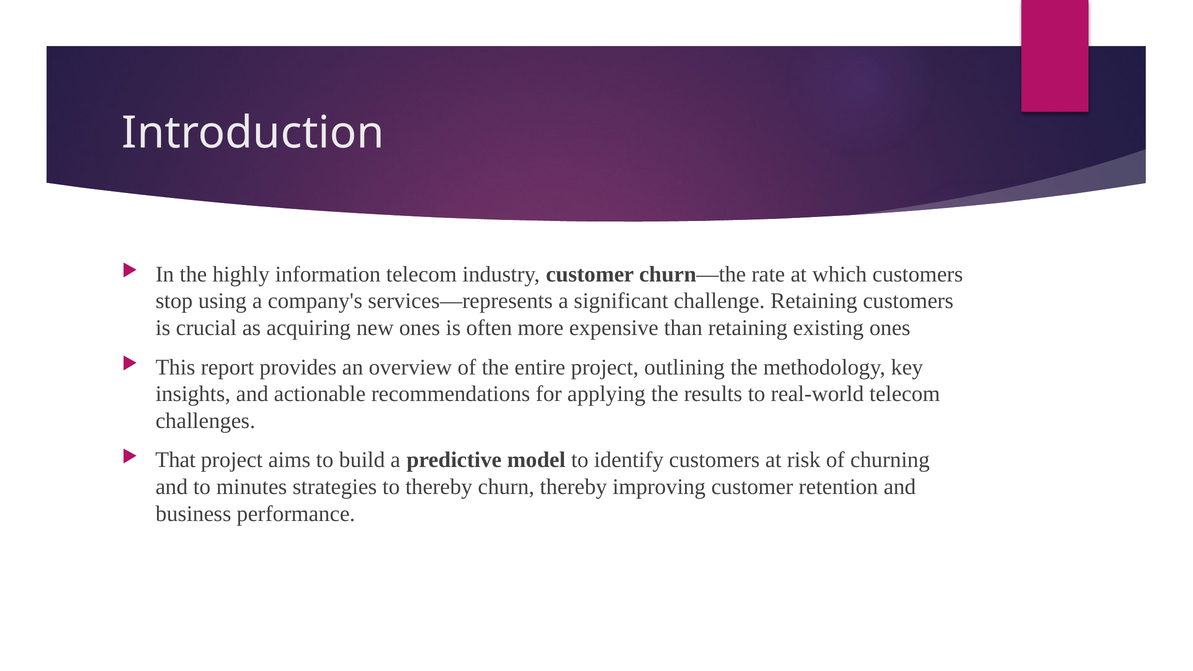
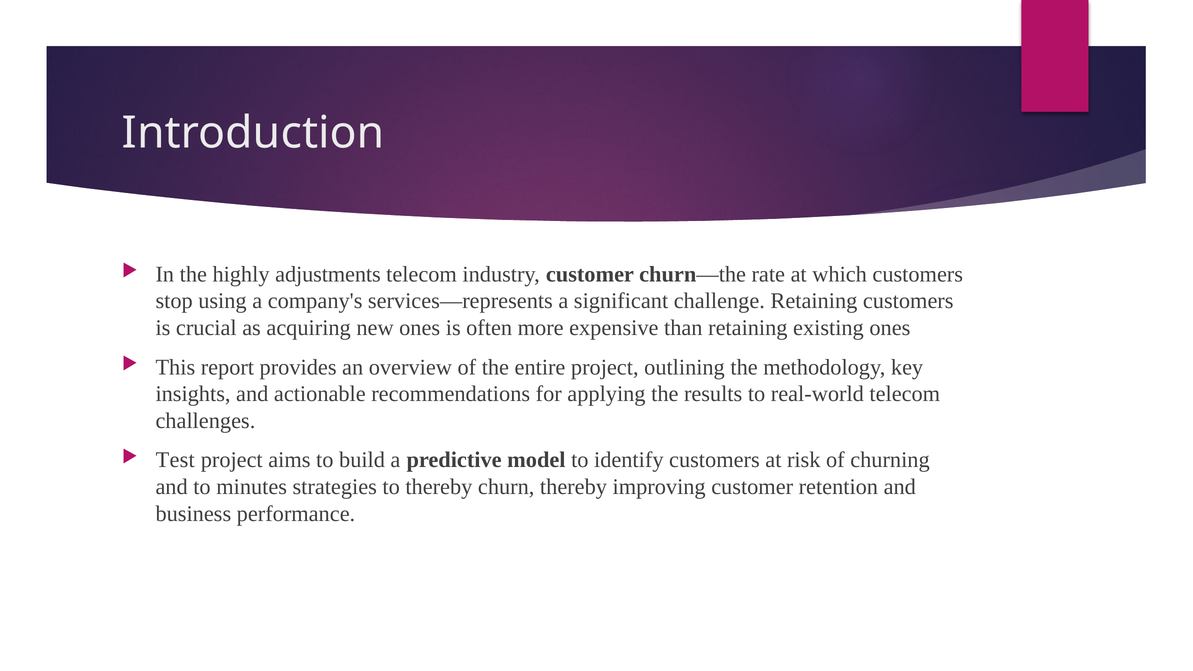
information: information -> adjustments
That: That -> Test
